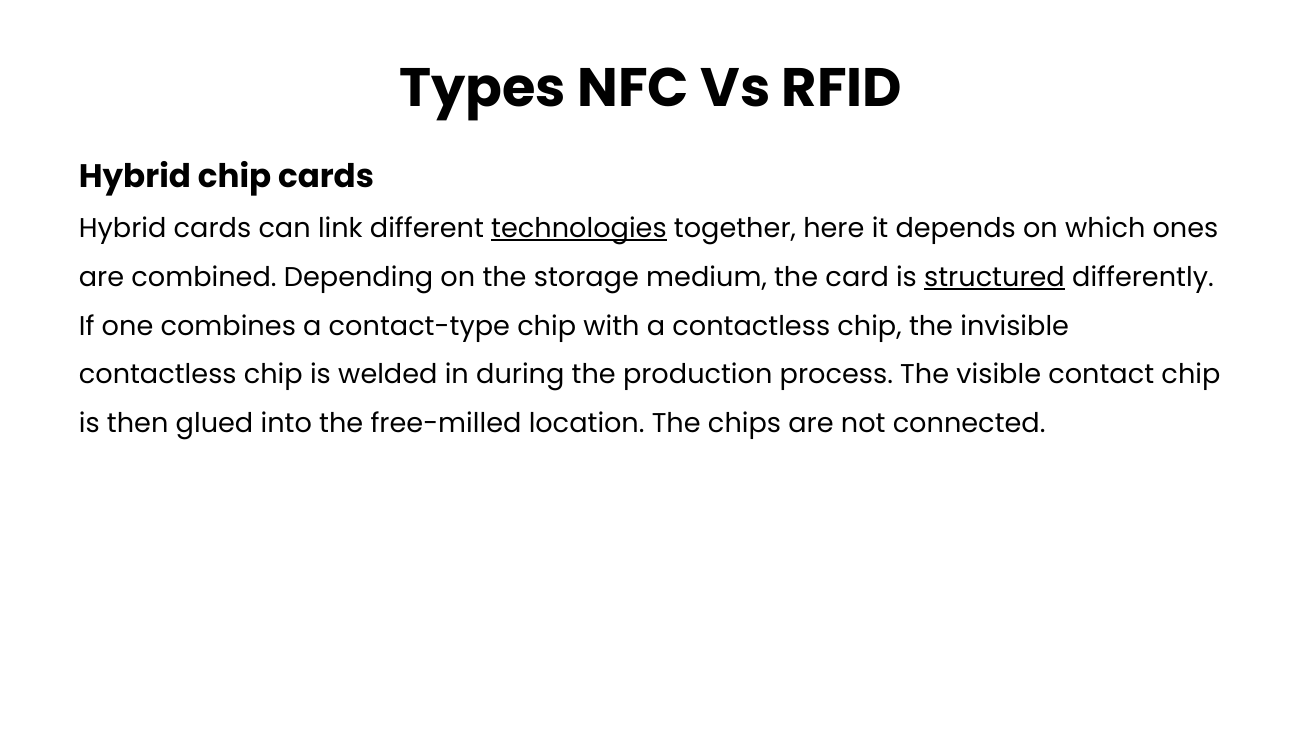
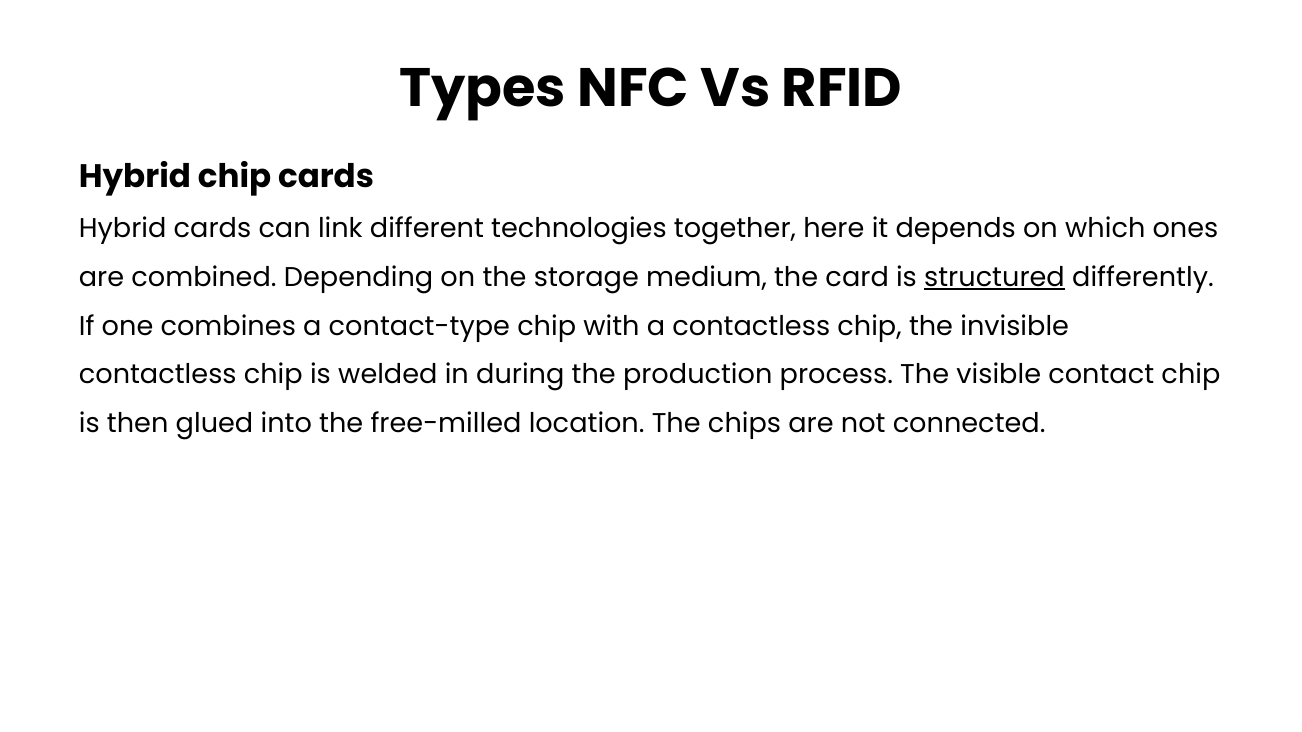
technologies underline: present -> none
